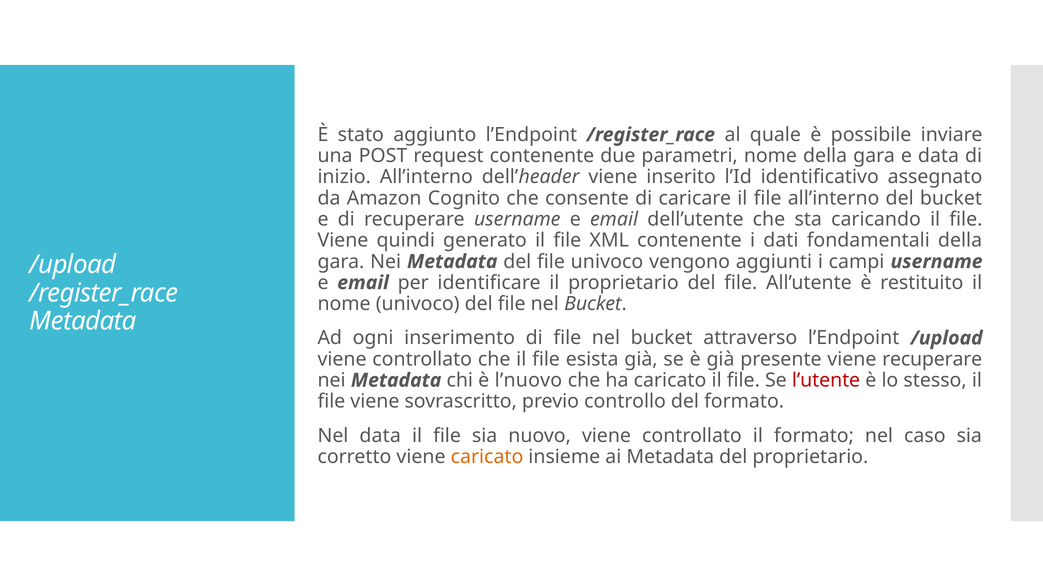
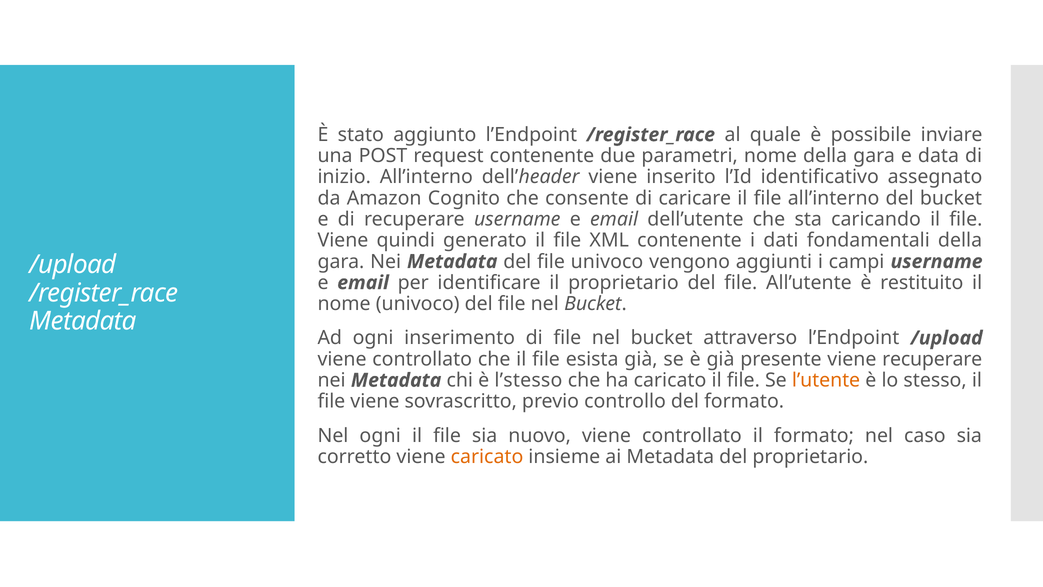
l’nuovo: l’nuovo -> l’stesso
l’utente colour: red -> orange
Nel data: data -> ogni
